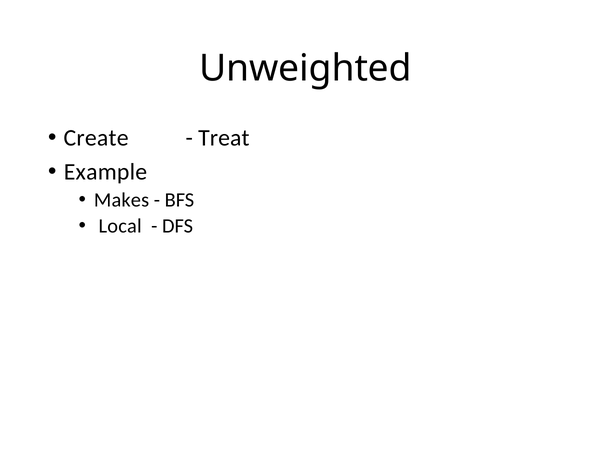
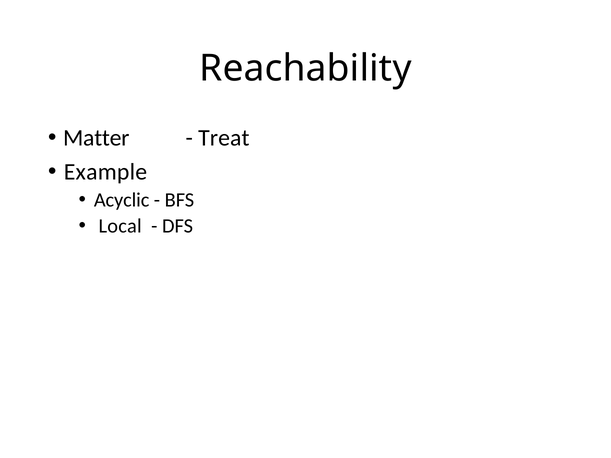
Unweighted: Unweighted -> Reachability
Create: Create -> Matter
Makes: Makes -> Acyclic
